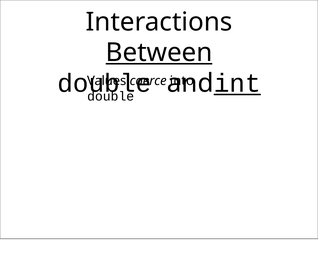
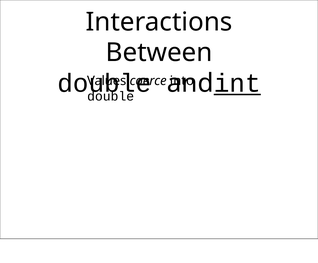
Between underline: present -> none
